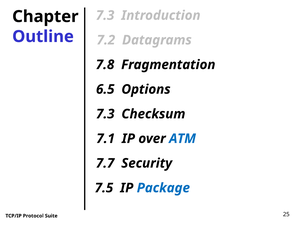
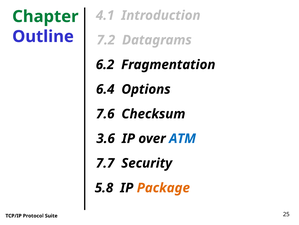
7.3 at (105, 15): 7.3 -> 4.1
Chapter colour: black -> green
7.8: 7.8 -> 6.2
6.5: 6.5 -> 6.4
7.3 at (105, 114): 7.3 -> 7.6
7.1: 7.1 -> 3.6
7.5: 7.5 -> 5.8
Package colour: blue -> orange
